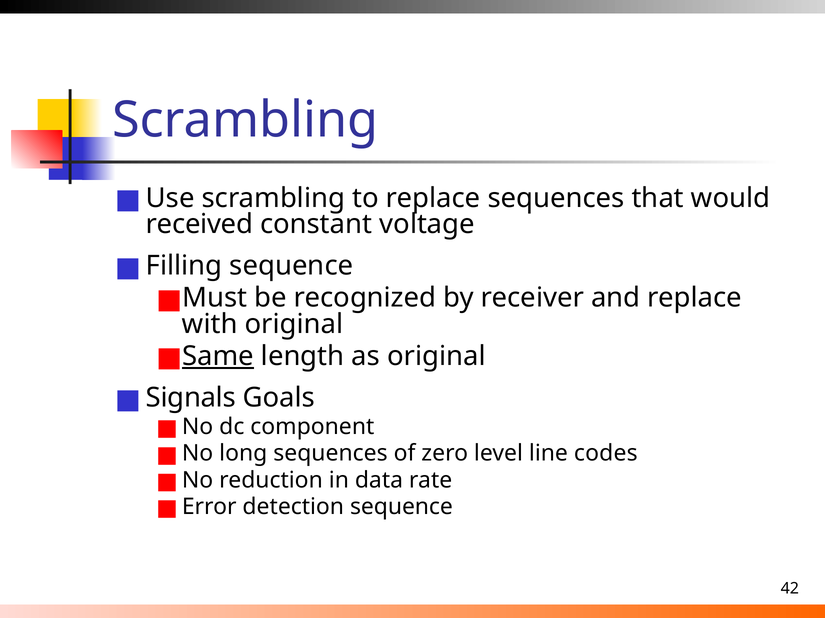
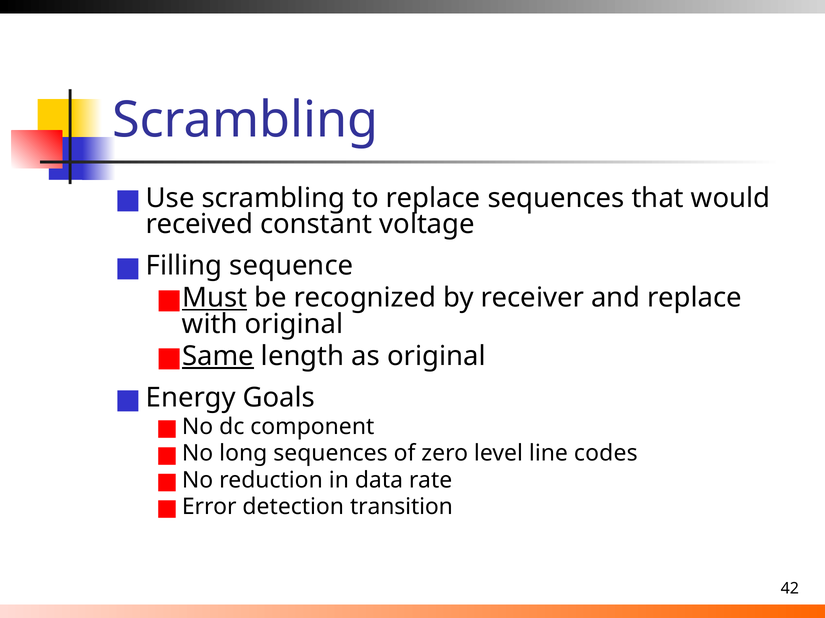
Must underline: none -> present
Signals: Signals -> Energy
detection sequence: sequence -> transition
